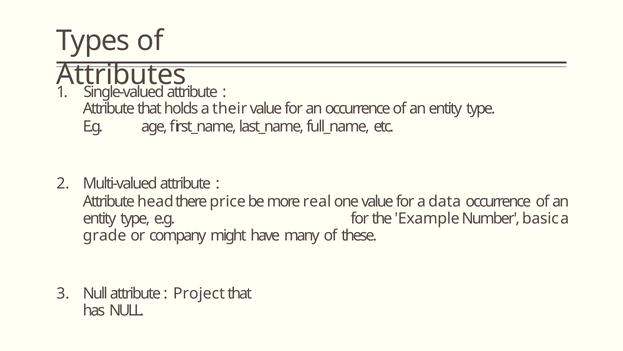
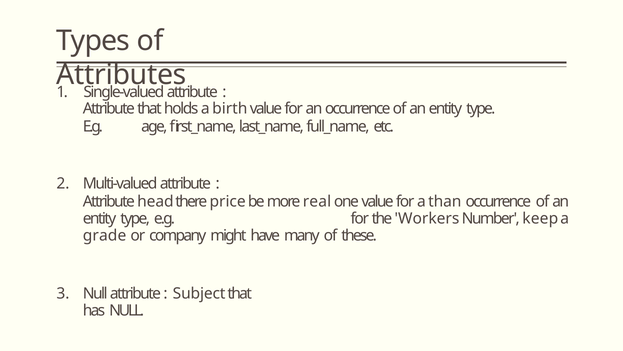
their: their -> birth
data: data -> than
Example: Example -> Workers
basic: basic -> keep
Project: Project -> Subject
